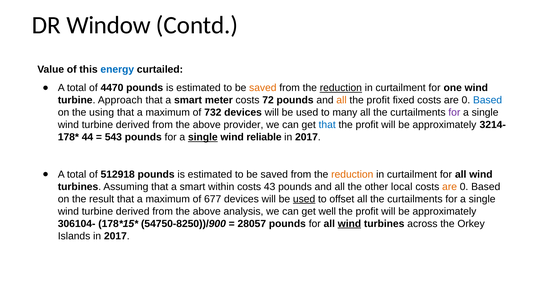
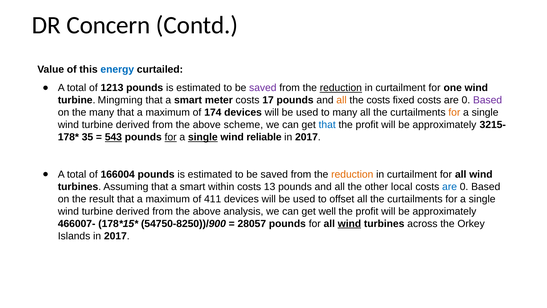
Window: Window -> Concern
4470: 4470 -> 1213
saved at (263, 88) colour: orange -> purple
Approach: Approach -> Mingming
72: 72 -> 17
profit at (378, 100): profit -> costs
Based at (488, 100) colour: blue -> purple
the using: using -> many
732: 732 -> 174
for at (454, 112) colour: purple -> orange
provider: provider -> scheme
3214-: 3214- -> 3215-
44: 44 -> 35
543 underline: none -> present
for at (171, 137) underline: none -> present
512918: 512918 -> 166004
43: 43 -> 13
are at (450, 186) colour: orange -> blue
677: 677 -> 411
used at (304, 199) underline: present -> none
306104-: 306104- -> 466007-
